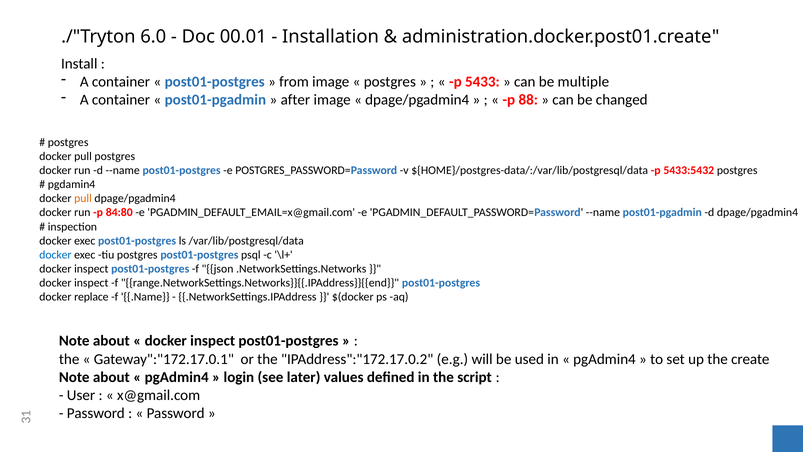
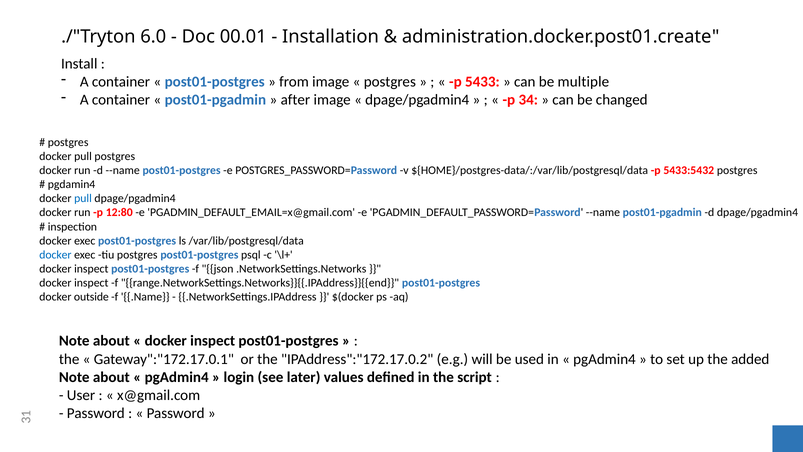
88: 88 -> 34
pull at (83, 198) colour: orange -> blue
84:80: 84:80 -> 12:80
replace: replace -> outside
create: create -> added
